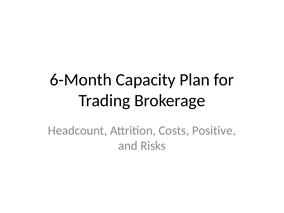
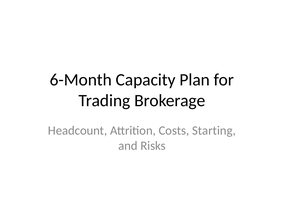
Positive: Positive -> Starting
